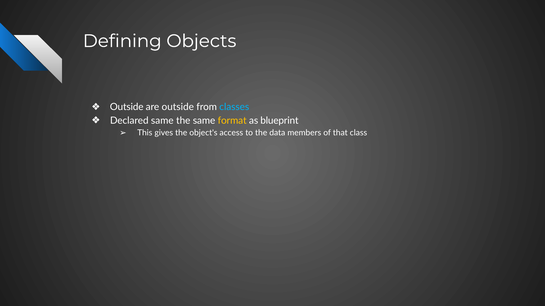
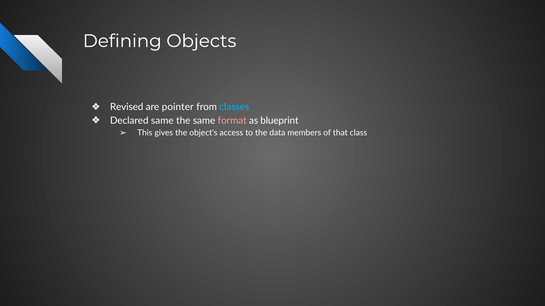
Outside at (127, 107): Outside -> Revised
are outside: outside -> pointer
format colour: yellow -> pink
